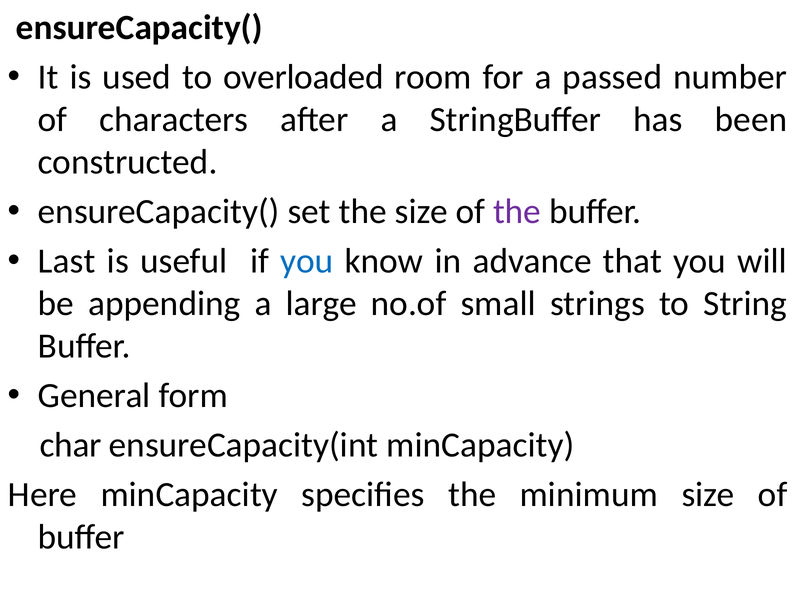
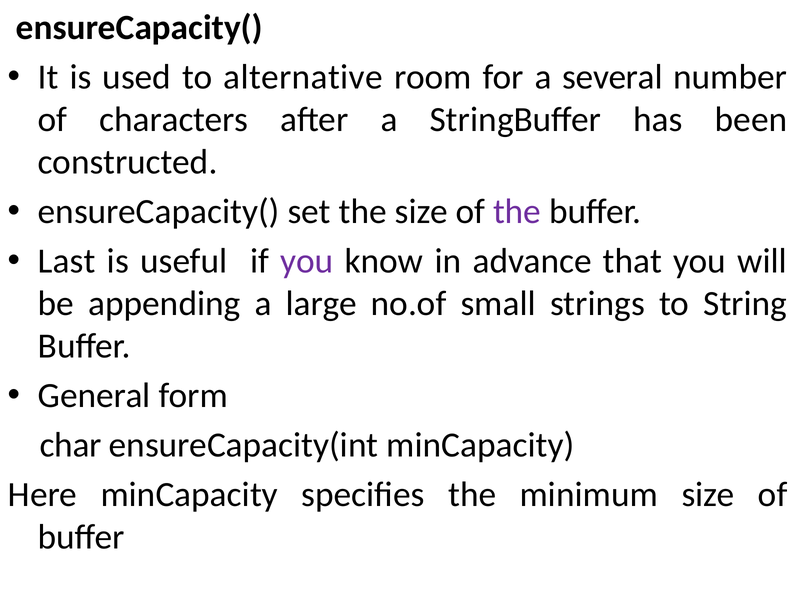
overloaded: overloaded -> alternative
passed: passed -> several
you at (307, 261) colour: blue -> purple
